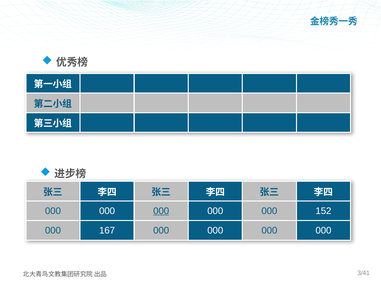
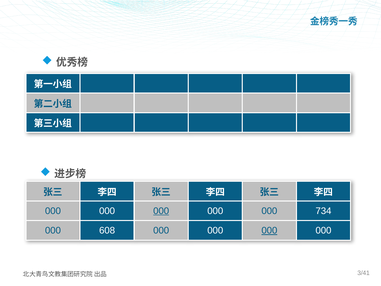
152: 152 -> 734
167: 167 -> 608
000 at (269, 230) underline: none -> present
